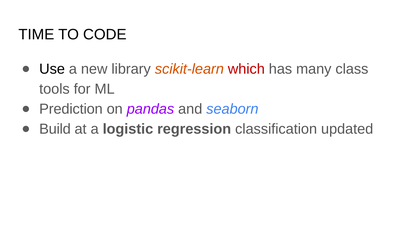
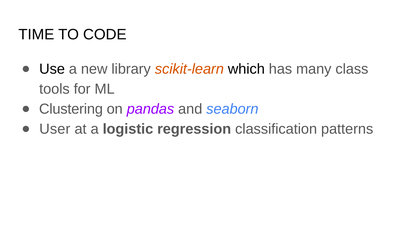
which colour: red -> black
Prediction: Prediction -> Clustering
Build: Build -> User
updated: updated -> patterns
